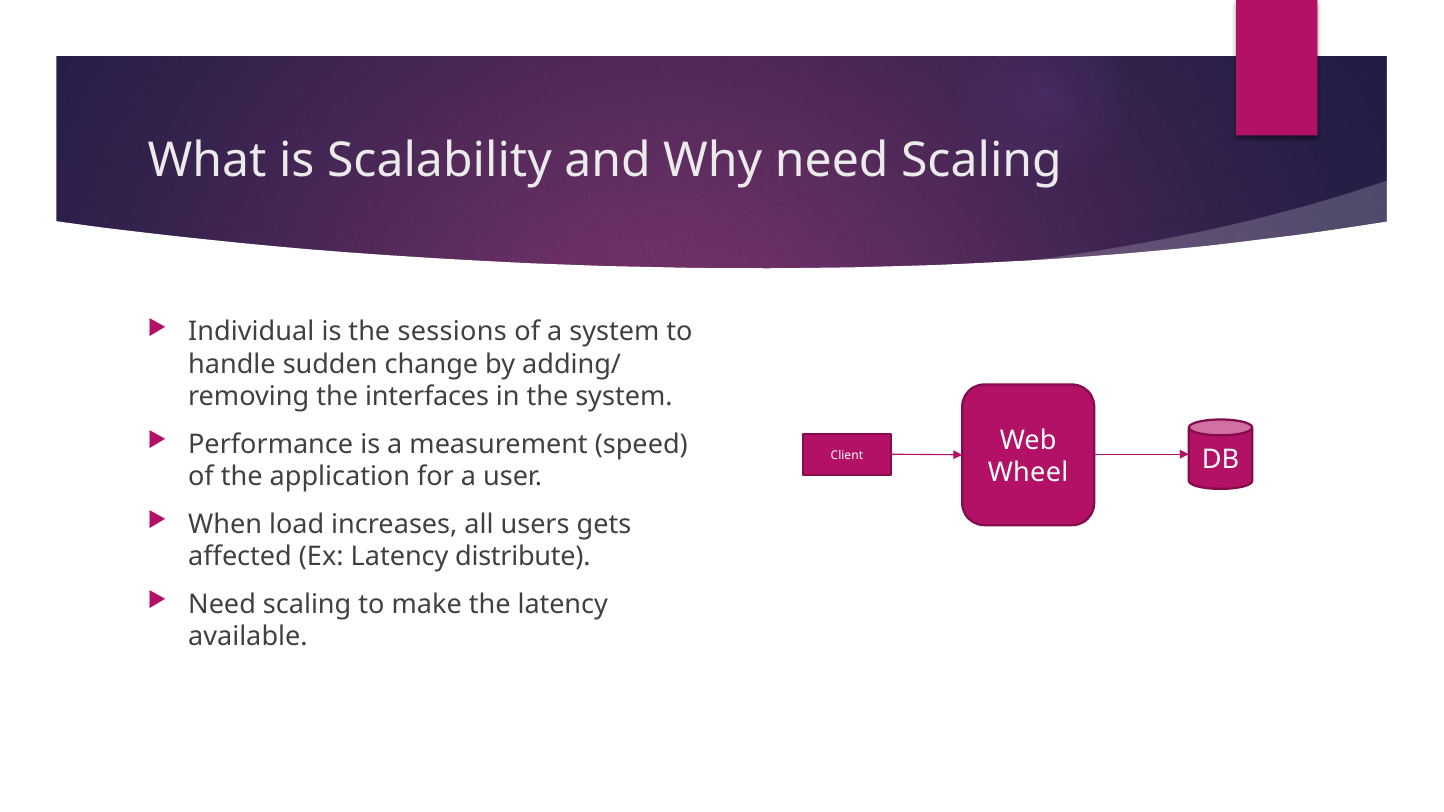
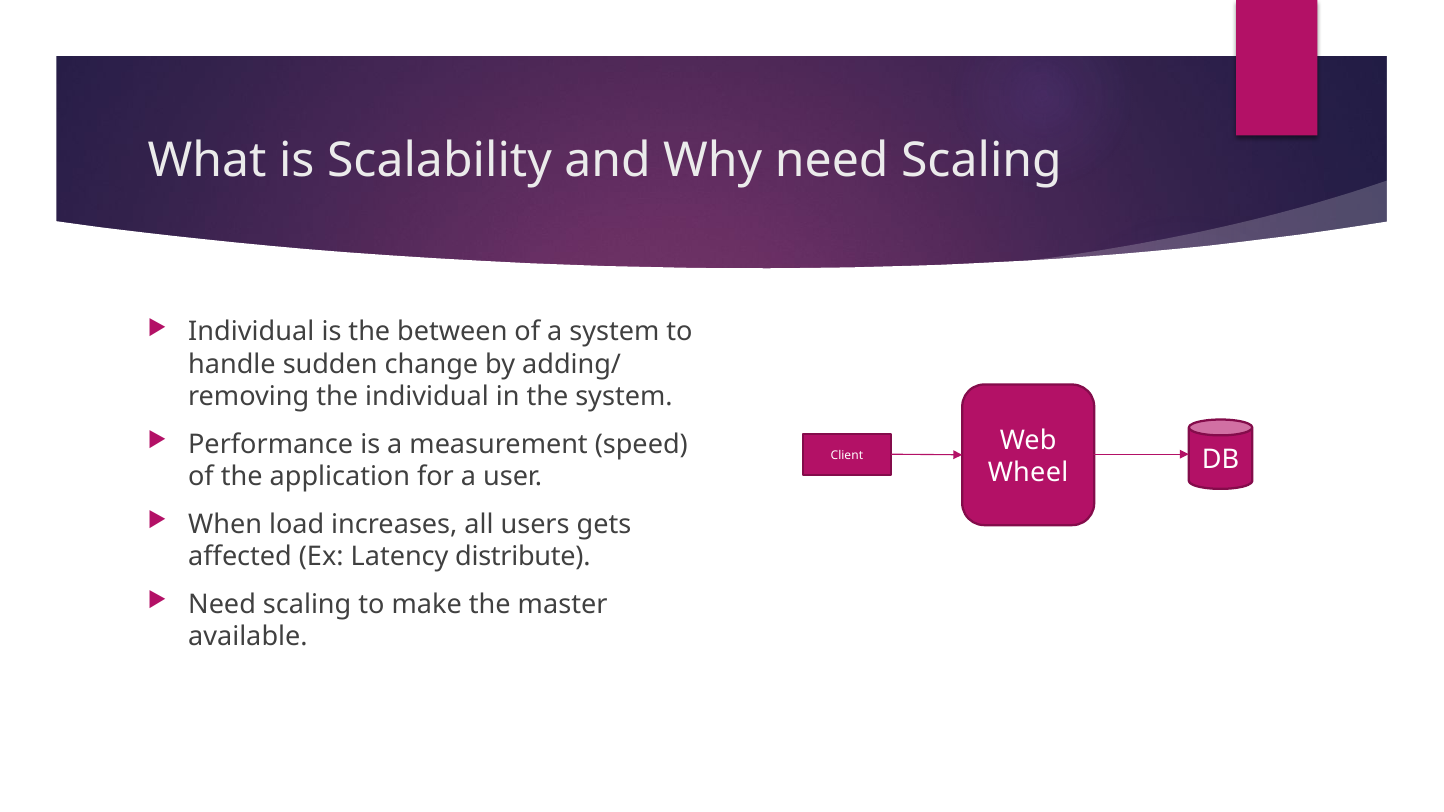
sessions: sessions -> between
the interfaces: interfaces -> individual
the latency: latency -> master
